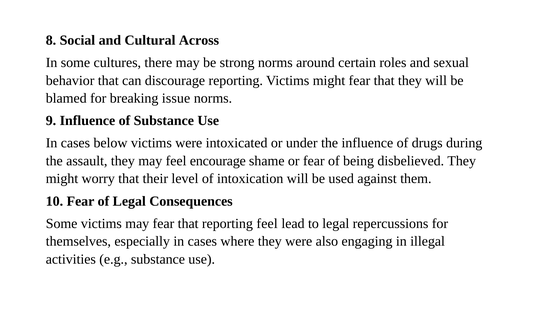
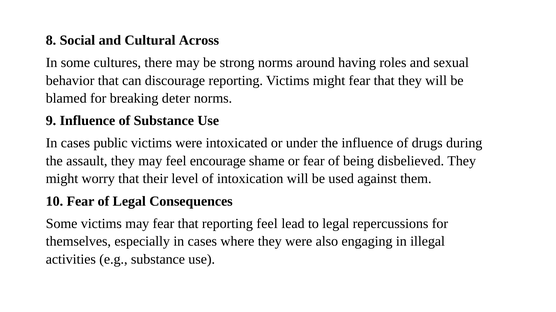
certain: certain -> having
issue: issue -> deter
below: below -> public
